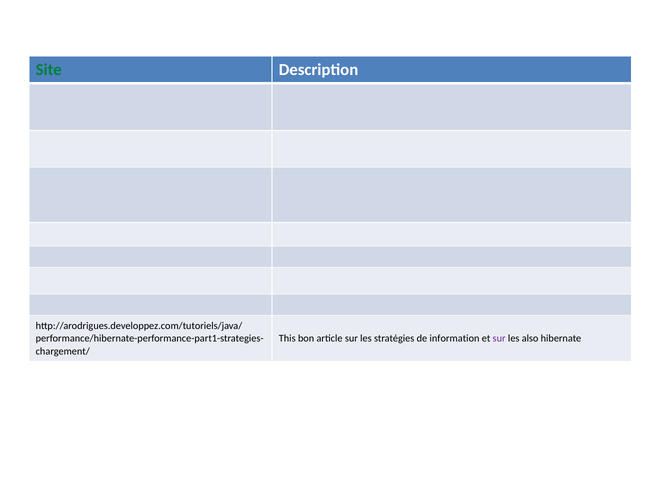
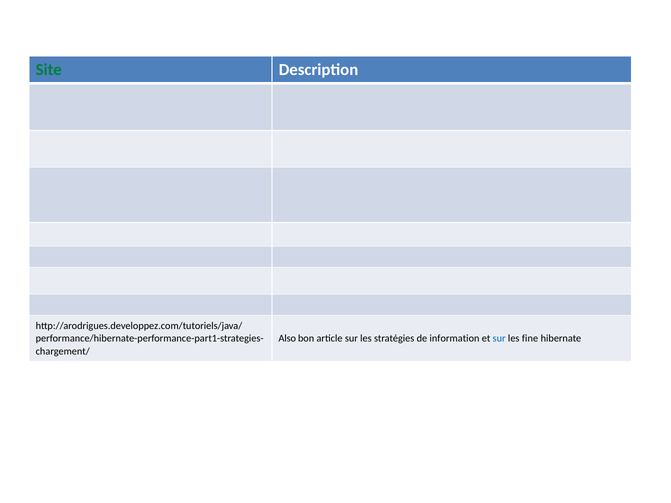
This: This -> Also
sur at (499, 339) colour: purple -> blue
also: also -> fine
